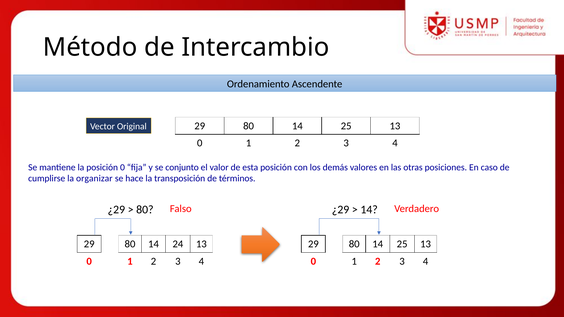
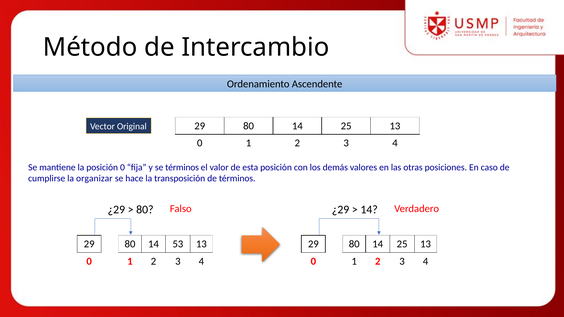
se conjunto: conjunto -> términos
24: 24 -> 53
